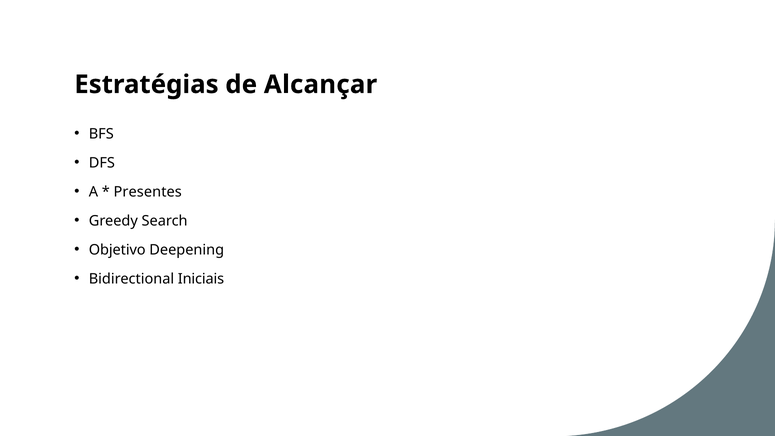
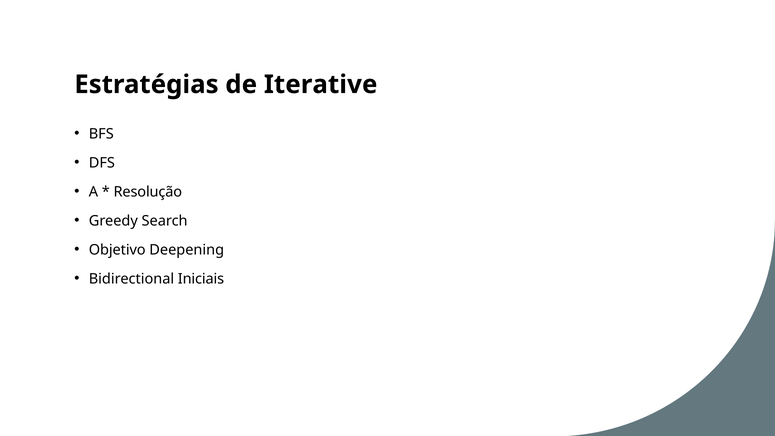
Alcançar: Alcançar -> Iterative
Presentes: Presentes -> Resolução
